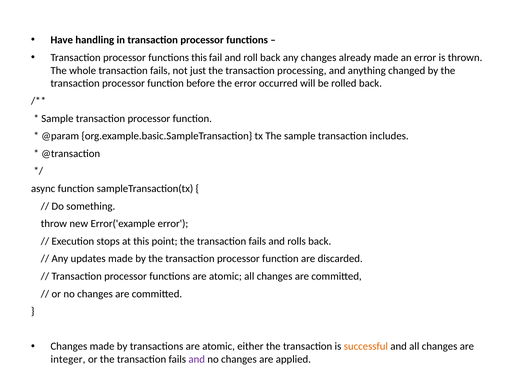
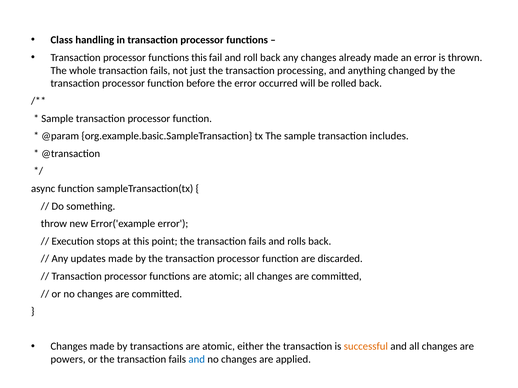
Have: Have -> Class
integer: integer -> powers
and at (197, 360) colour: purple -> blue
